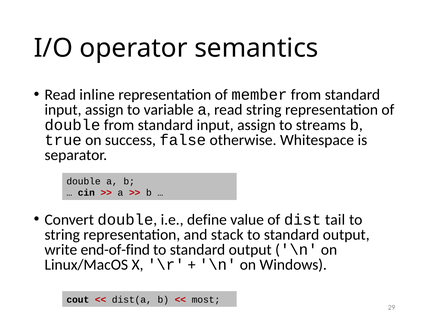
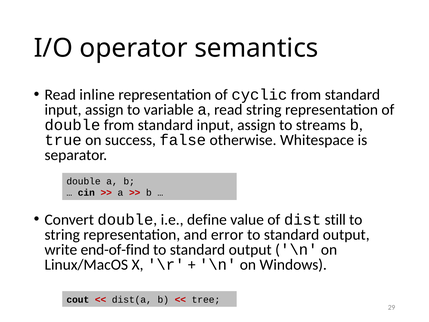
member: member -> cyclic
tail: tail -> still
stack: stack -> error
most: most -> tree
